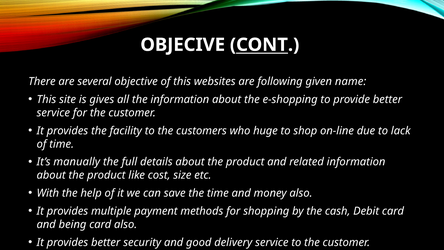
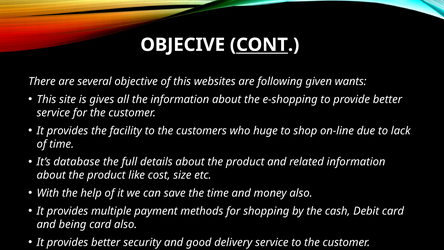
name: name -> wants
manually: manually -> database
